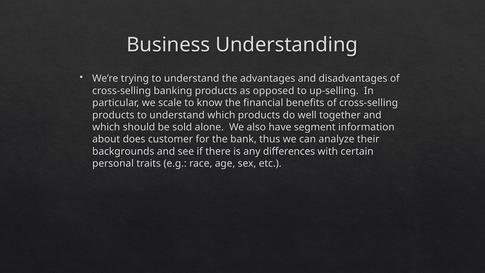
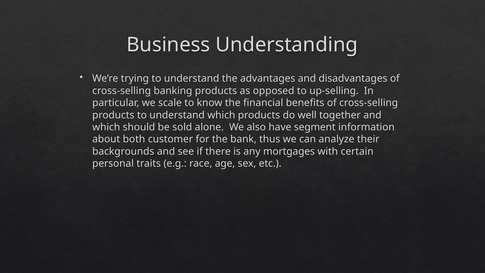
does: does -> both
differences: differences -> mortgages
